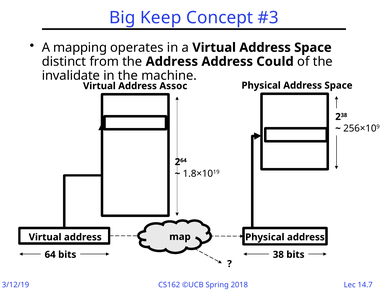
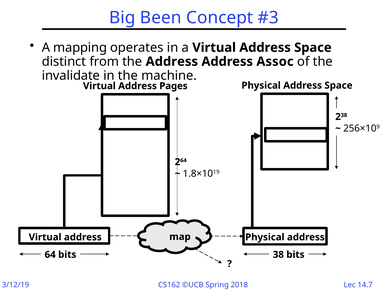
Keep: Keep -> Been
Could: Could -> Assoc
Assoc: Assoc -> Pages
